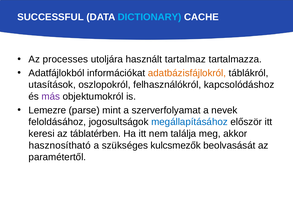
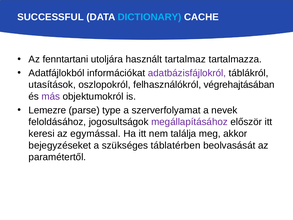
processes: processes -> fenntartani
adatbázisfájlokról colour: orange -> purple
kapcsolódáshoz: kapcsolódáshoz -> végrehajtásában
mint: mint -> type
megállapításához colour: blue -> purple
táblatérben: táblatérben -> egymással
hasznosítható: hasznosítható -> bejegyzéseket
kulcsmezők: kulcsmezők -> táblatérben
